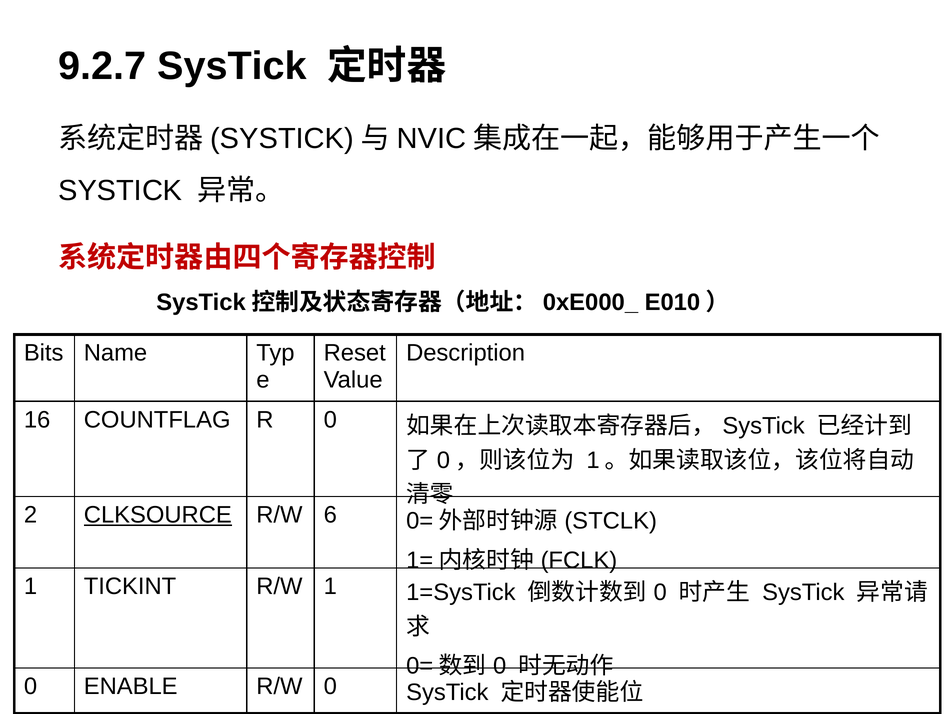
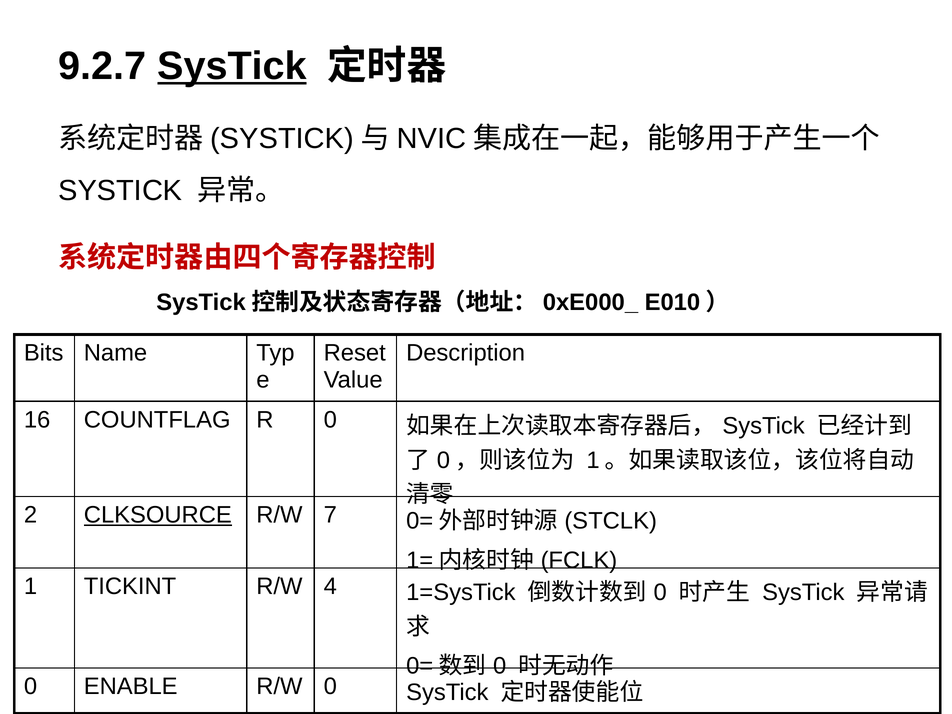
SysTick underline: none -> present
6: 6 -> 7
R/W 1: 1 -> 4
